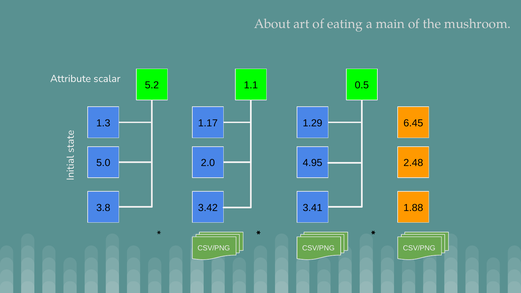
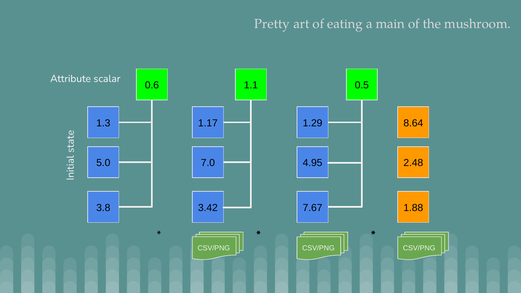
About: About -> Pretty
5.2: 5.2 -> 0.6
6.45: 6.45 -> 8.64
2.0: 2.0 -> 7.0
3.41: 3.41 -> 7.67
